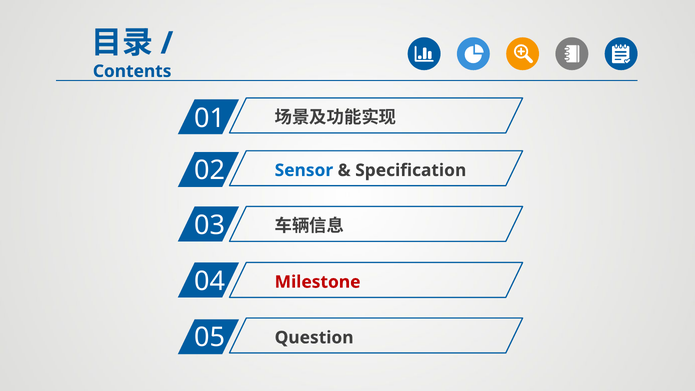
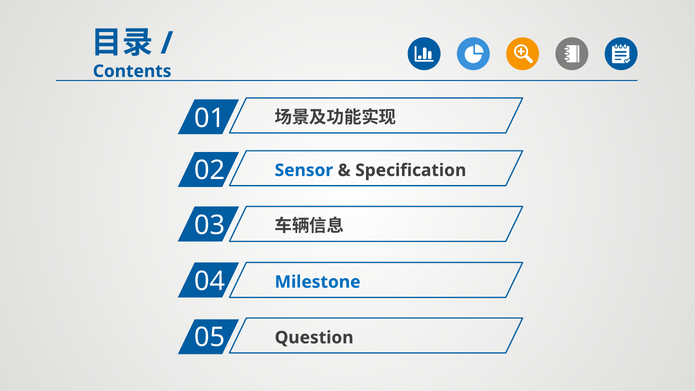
Milestone colour: red -> blue
